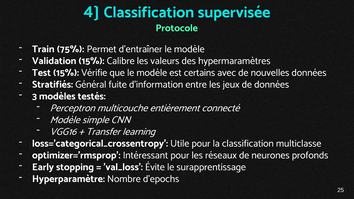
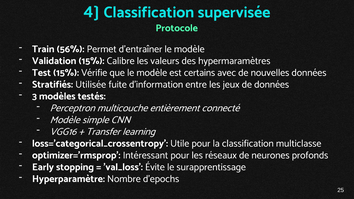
75%: 75% -> 56%
Général: Général -> Utilisée
